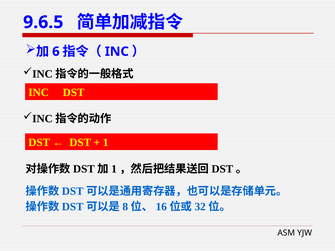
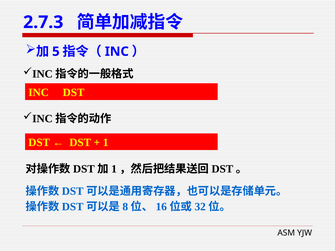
9.6.5: 9.6.5 -> 2.7.3
6: 6 -> 5
